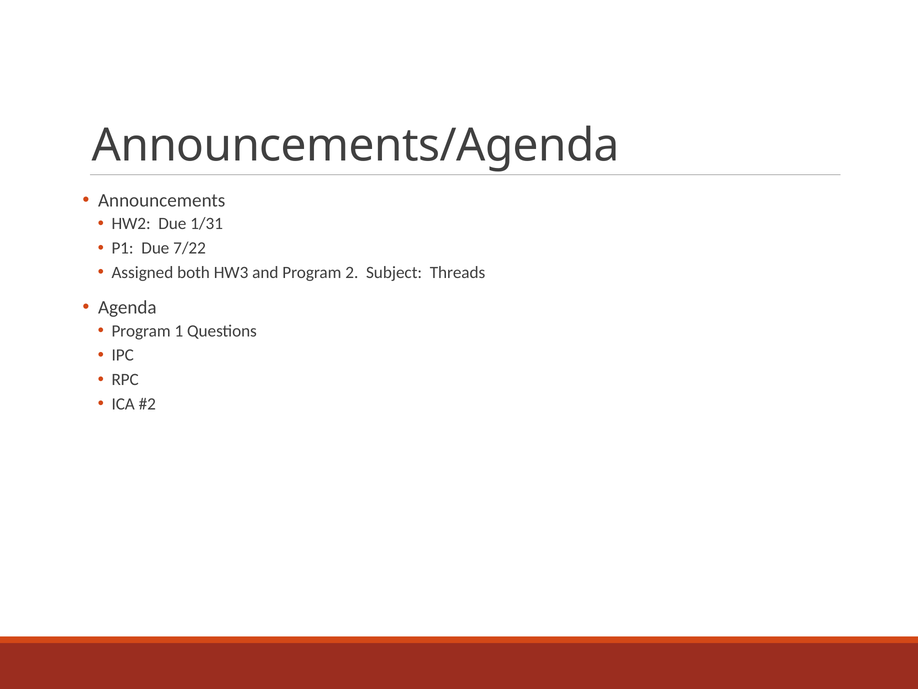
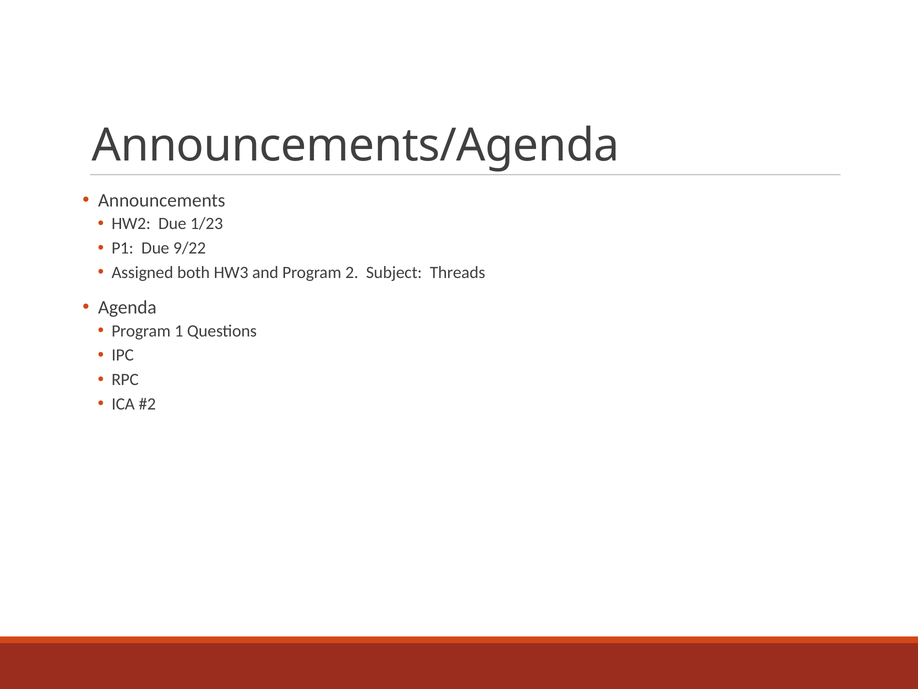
1/31: 1/31 -> 1/23
7/22: 7/22 -> 9/22
